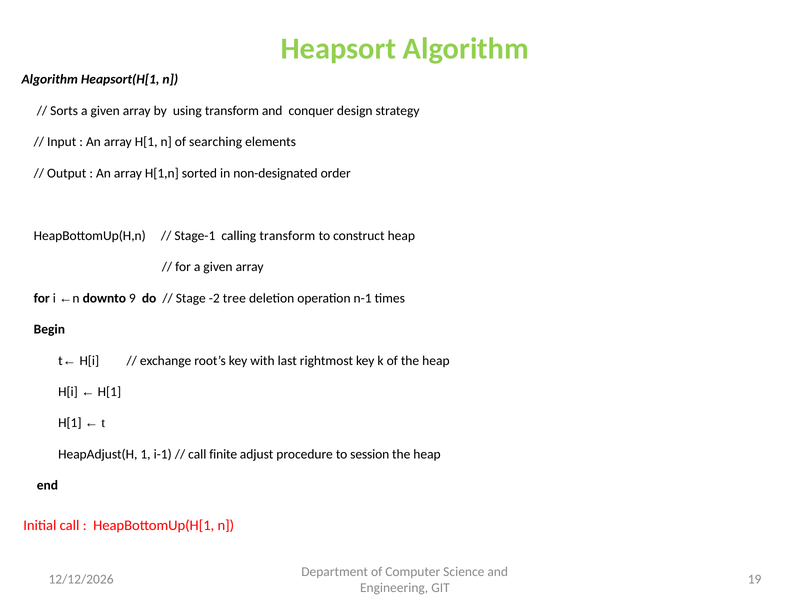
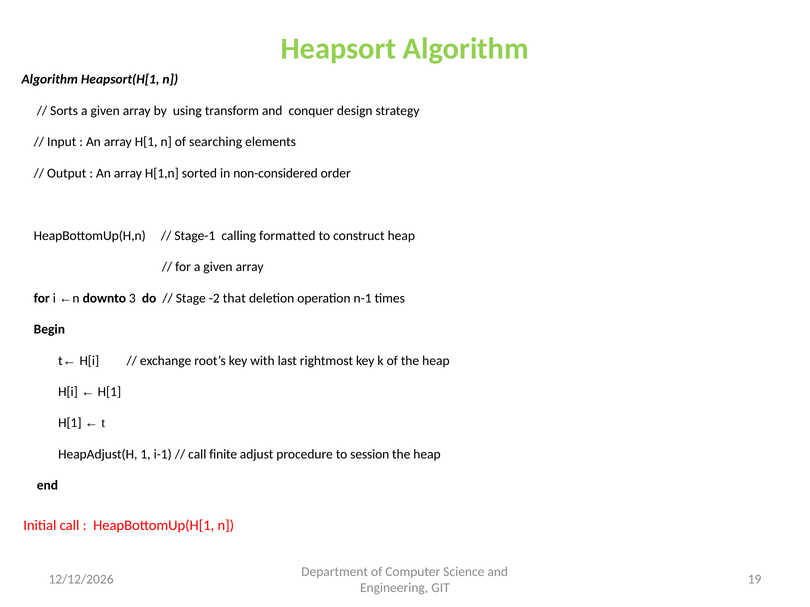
non-designated: non-designated -> non-considered
calling transform: transform -> formatted
9: 9 -> 3
tree: tree -> that
